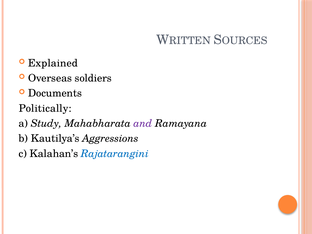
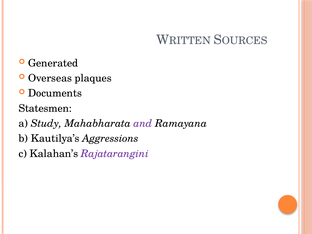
Explained: Explained -> Generated
soldiers: soldiers -> plaques
Politically: Politically -> Statesmen
Rajatarangini colour: blue -> purple
